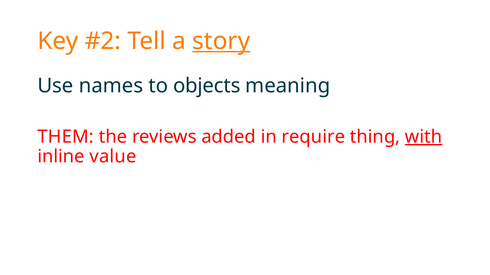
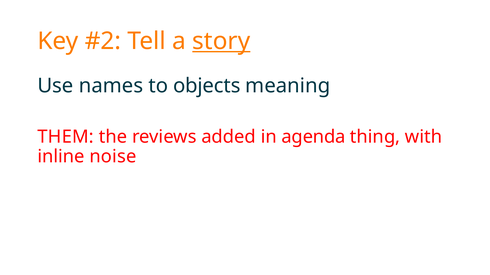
require: require -> agenda
with underline: present -> none
value: value -> noise
